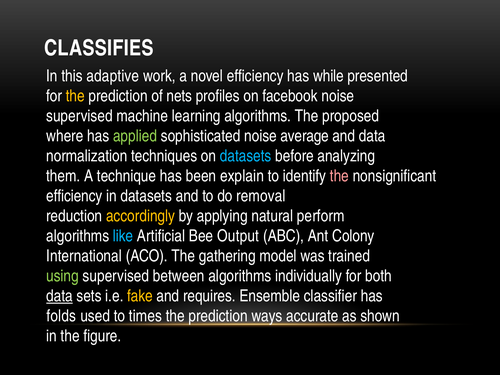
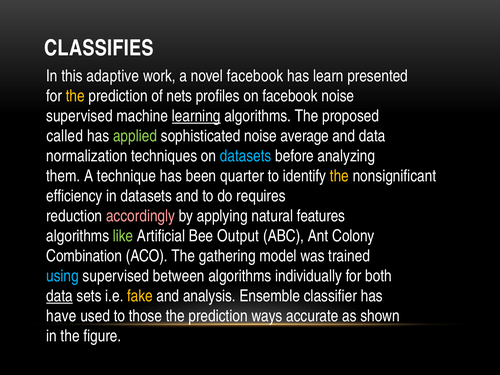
novel efficiency: efficiency -> facebook
while: while -> learn
learning underline: none -> present
where: where -> called
explain: explain -> quarter
the at (339, 176) colour: pink -> yellow
removal: removal -> requires
accordingly colour: yellow -> pink
perform: perform -> features
like colour: light blue -> light green
International: International -> Combination
using colour: light green -> light blue
requires: requires -> analysis
folds: folds -> have
times: times -> those
